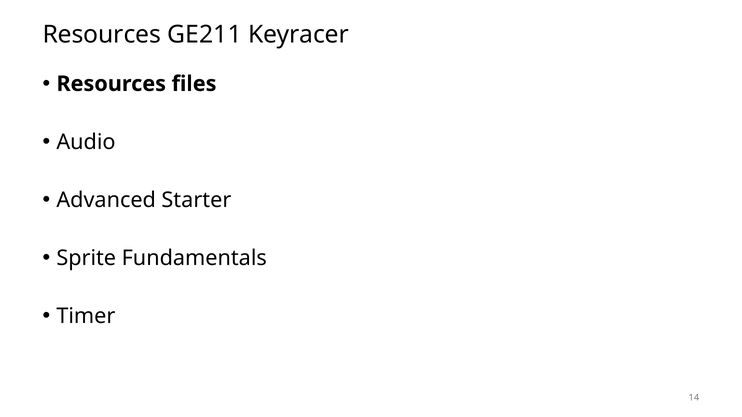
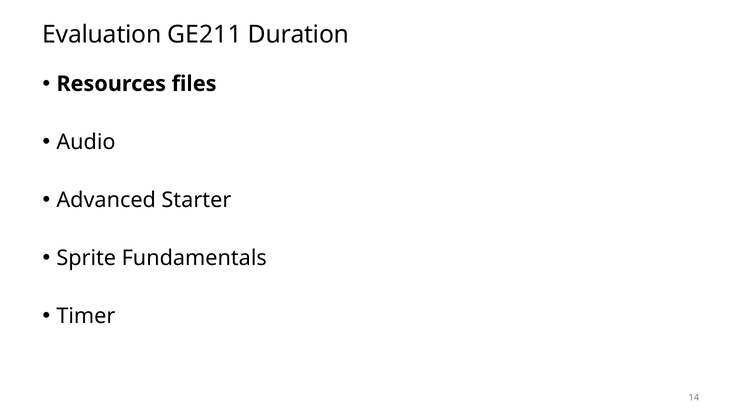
Resources at (102, 35): Resources -> Evaluation
Keyracer: Keyracer -> Duration
